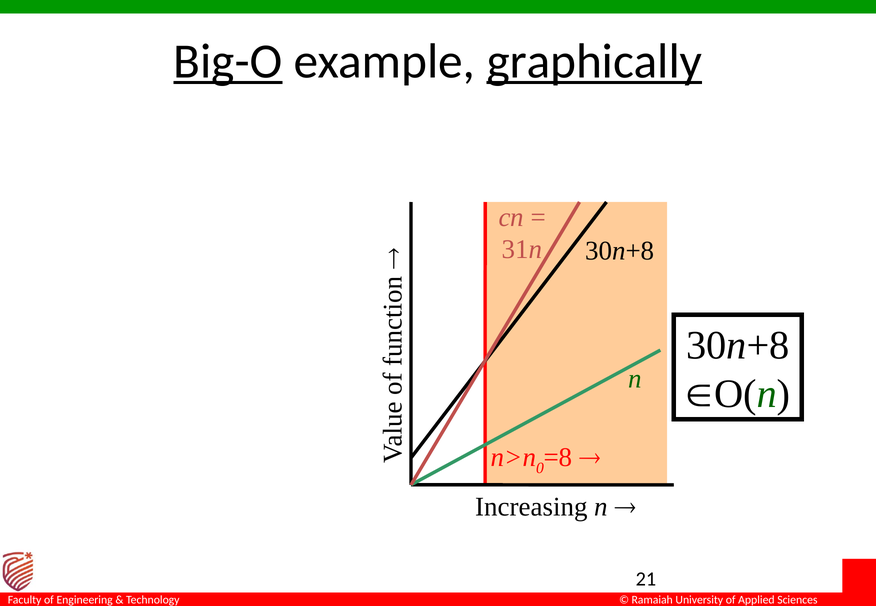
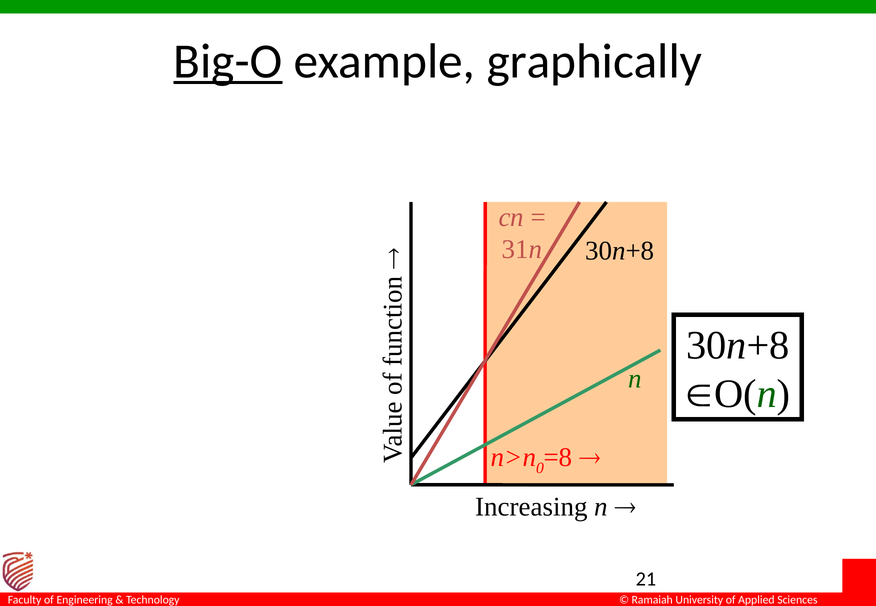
graphically underline: present -> none
